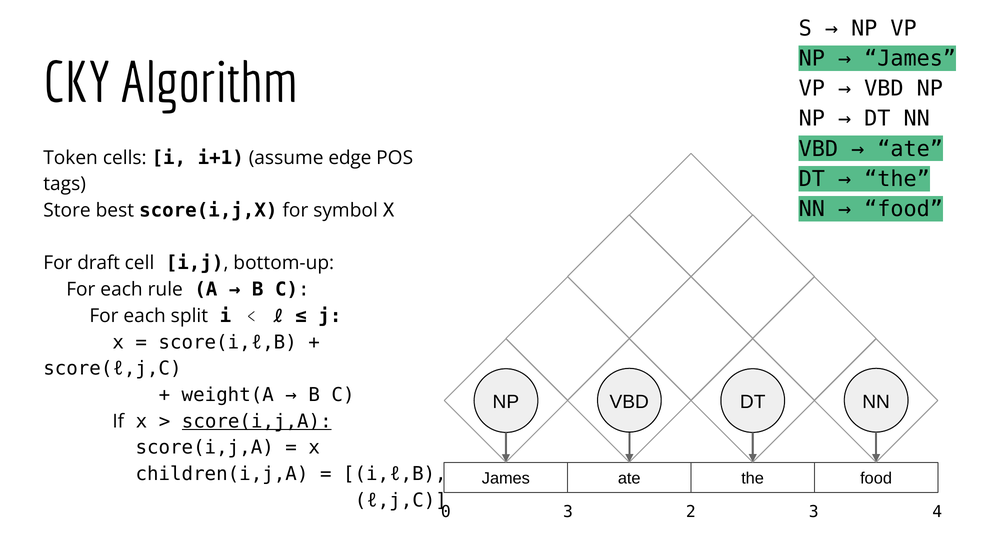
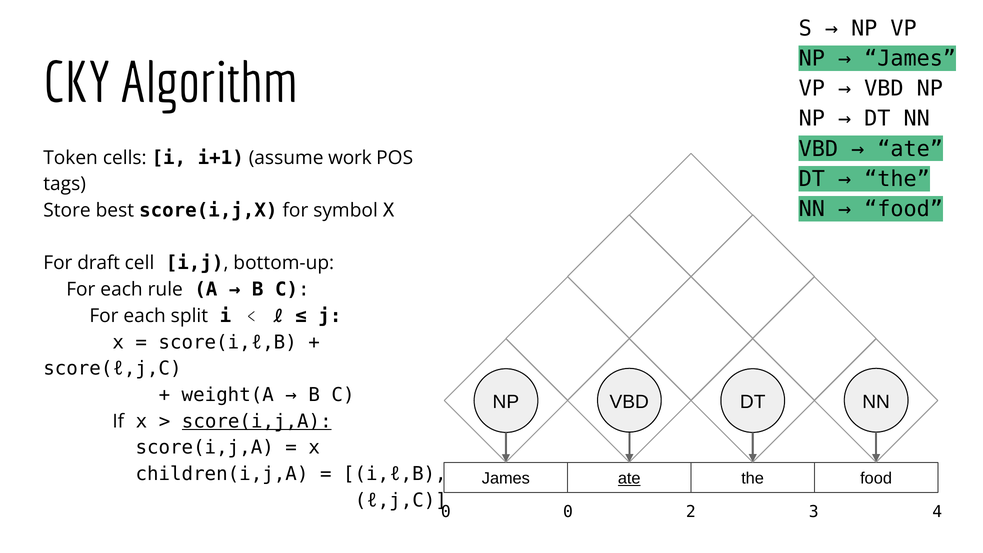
edge: edge -> work
ate at (629, 478) underline: none -> present
0 3: 3 -> 0
